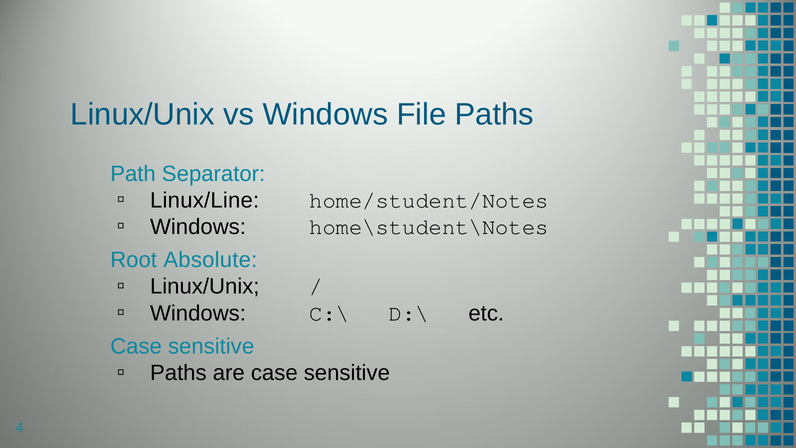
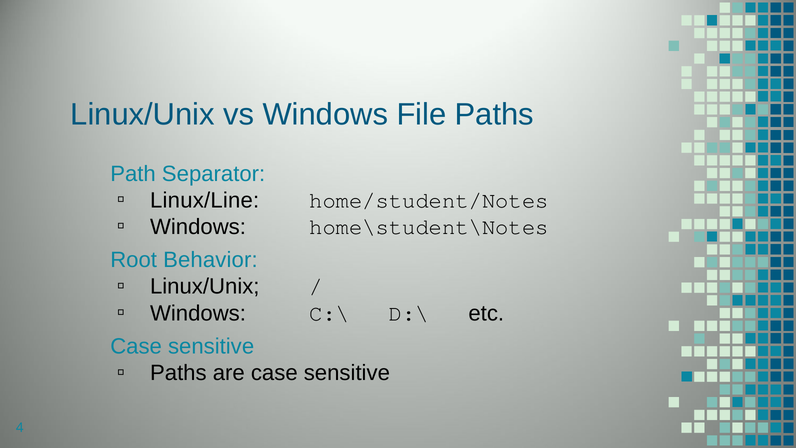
Absolute: Absolute -> Behavior
